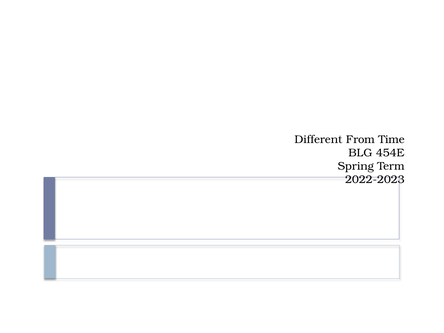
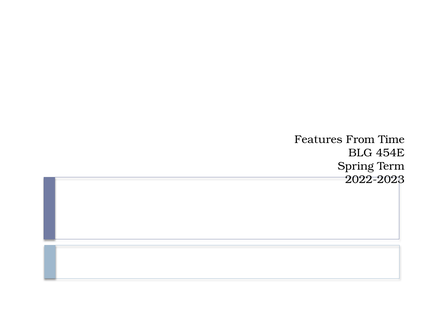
Different: Different -> Features
